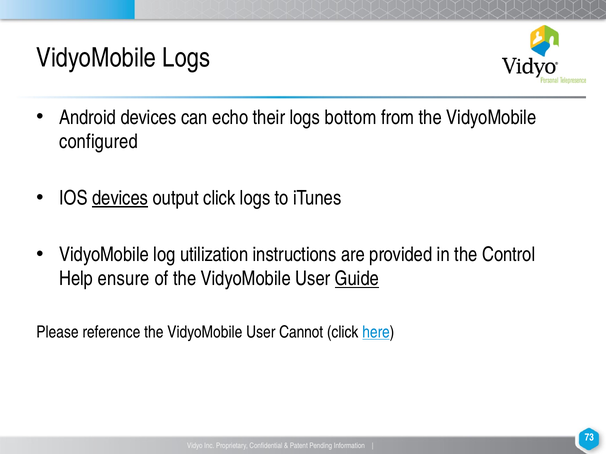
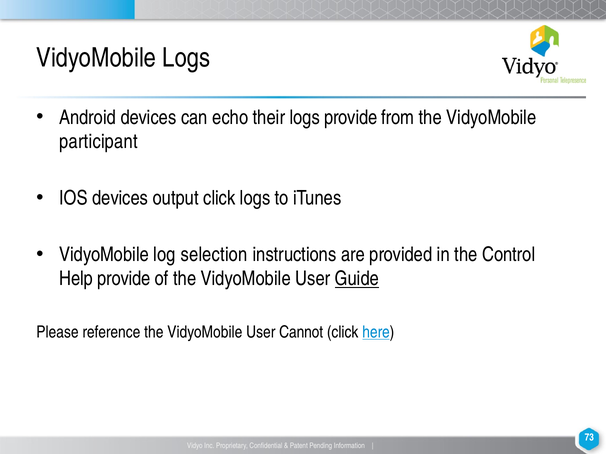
logs bottom: bottom -> provide
configured: configured -> participant
devices at (120, 198) underline: present -> none
utilization: utilization -> selection
Help ensure: ensure -> provide
